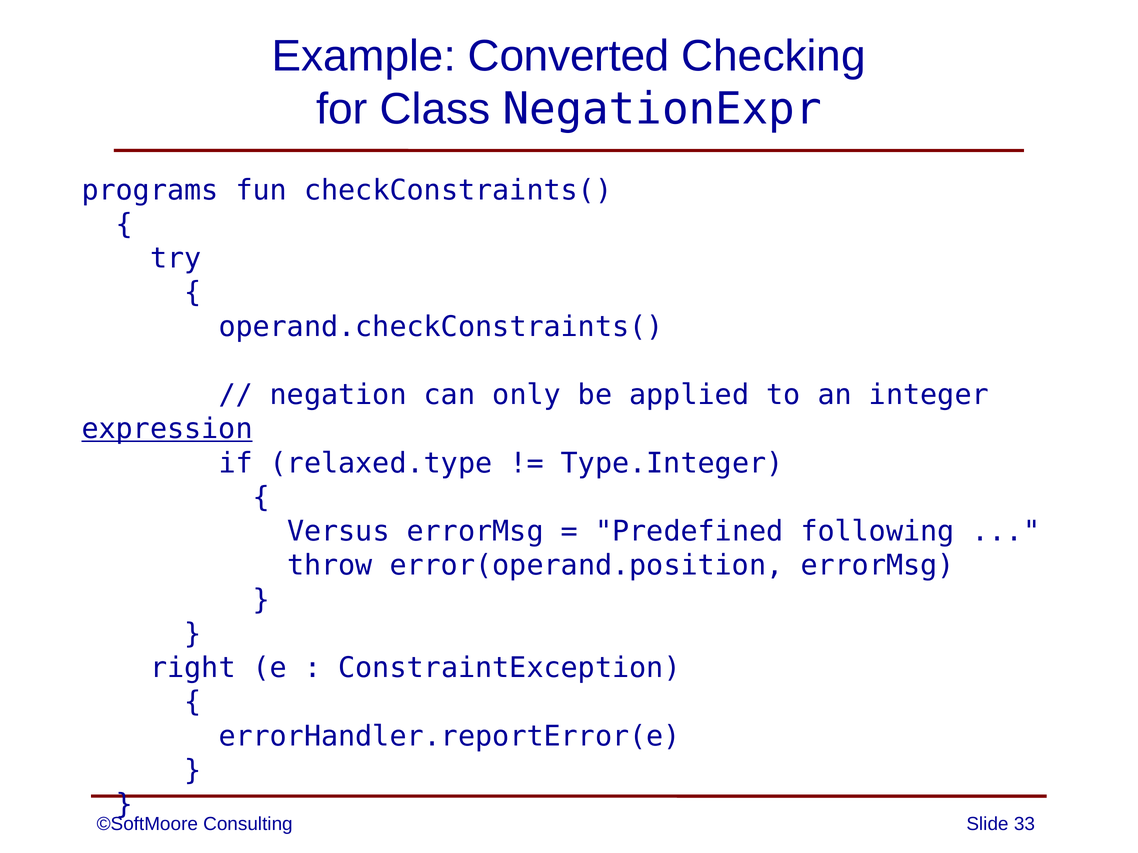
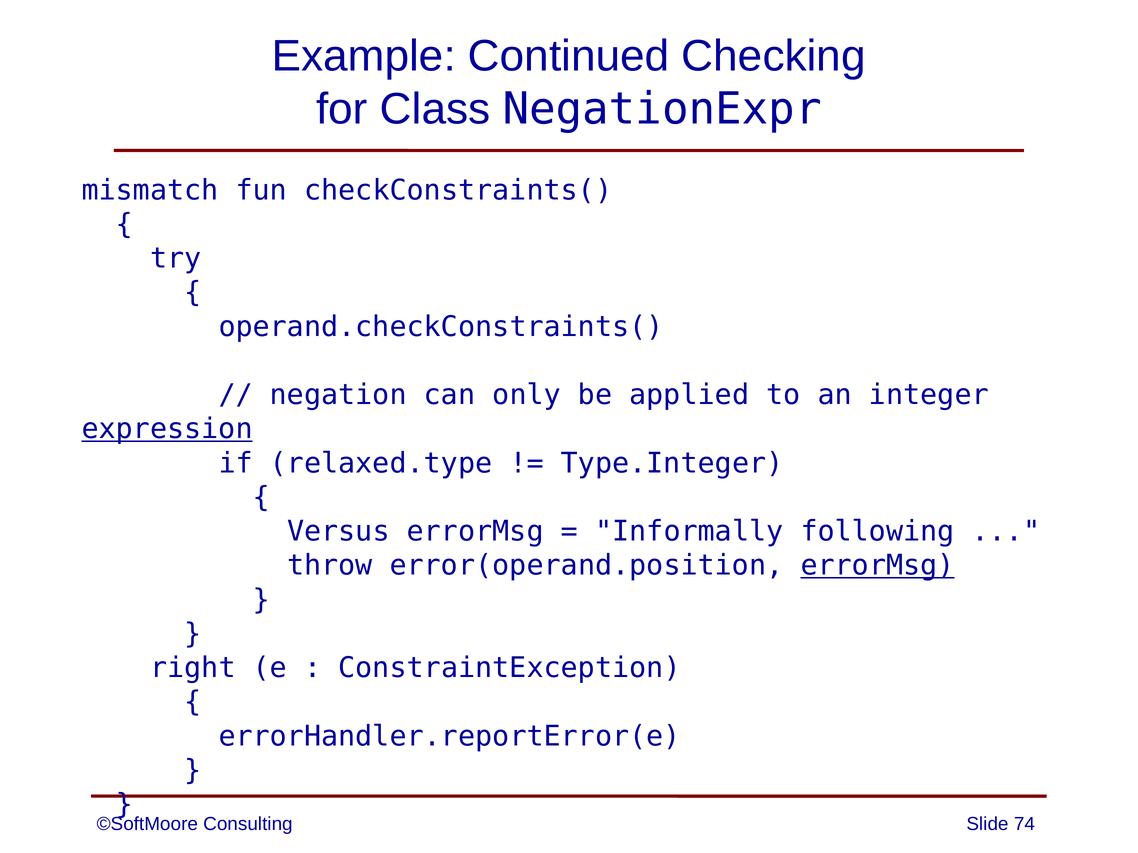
Converted: Converted -> Continued
programs: programs -> mismatch
Predefined: Predefined -> Informally
errorMsg at (878, 566) underline: none -> present
33: 33 -> 74
